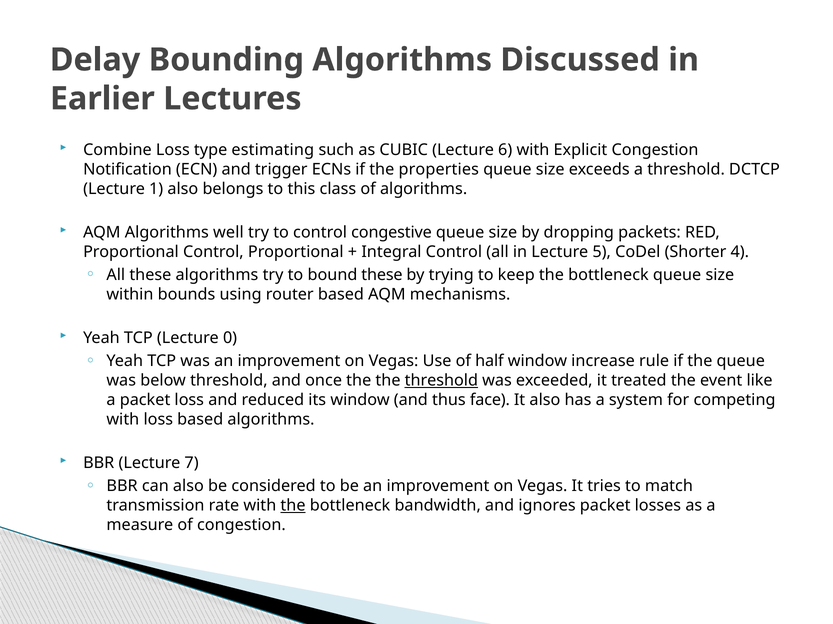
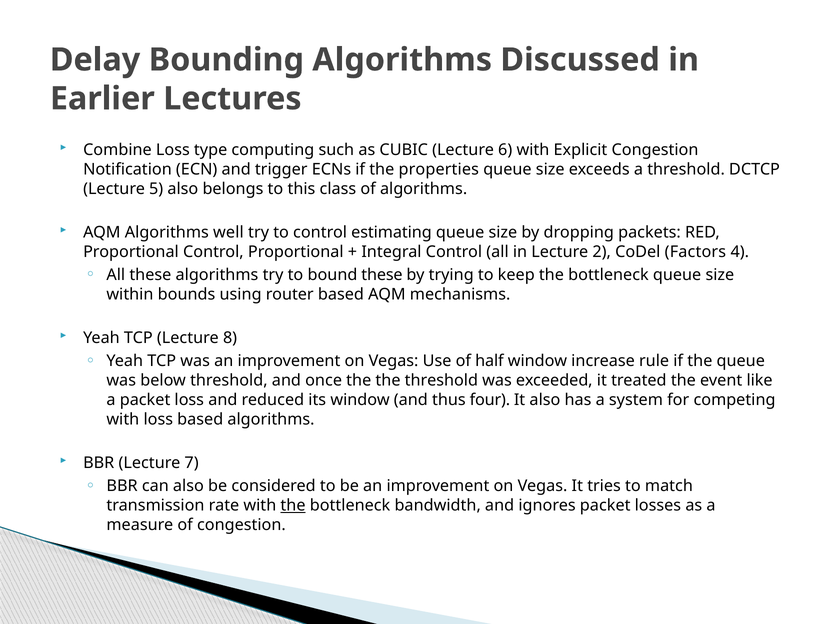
estimating: estimating -> computing
1: 1 -> 5
congestive: congestive -> estimating
5: 5 -> 2
Shorter: Shorter -> Factors
0: 0 -> 8
threshold at (441, 381) underline: present -> none
face: face -> four
